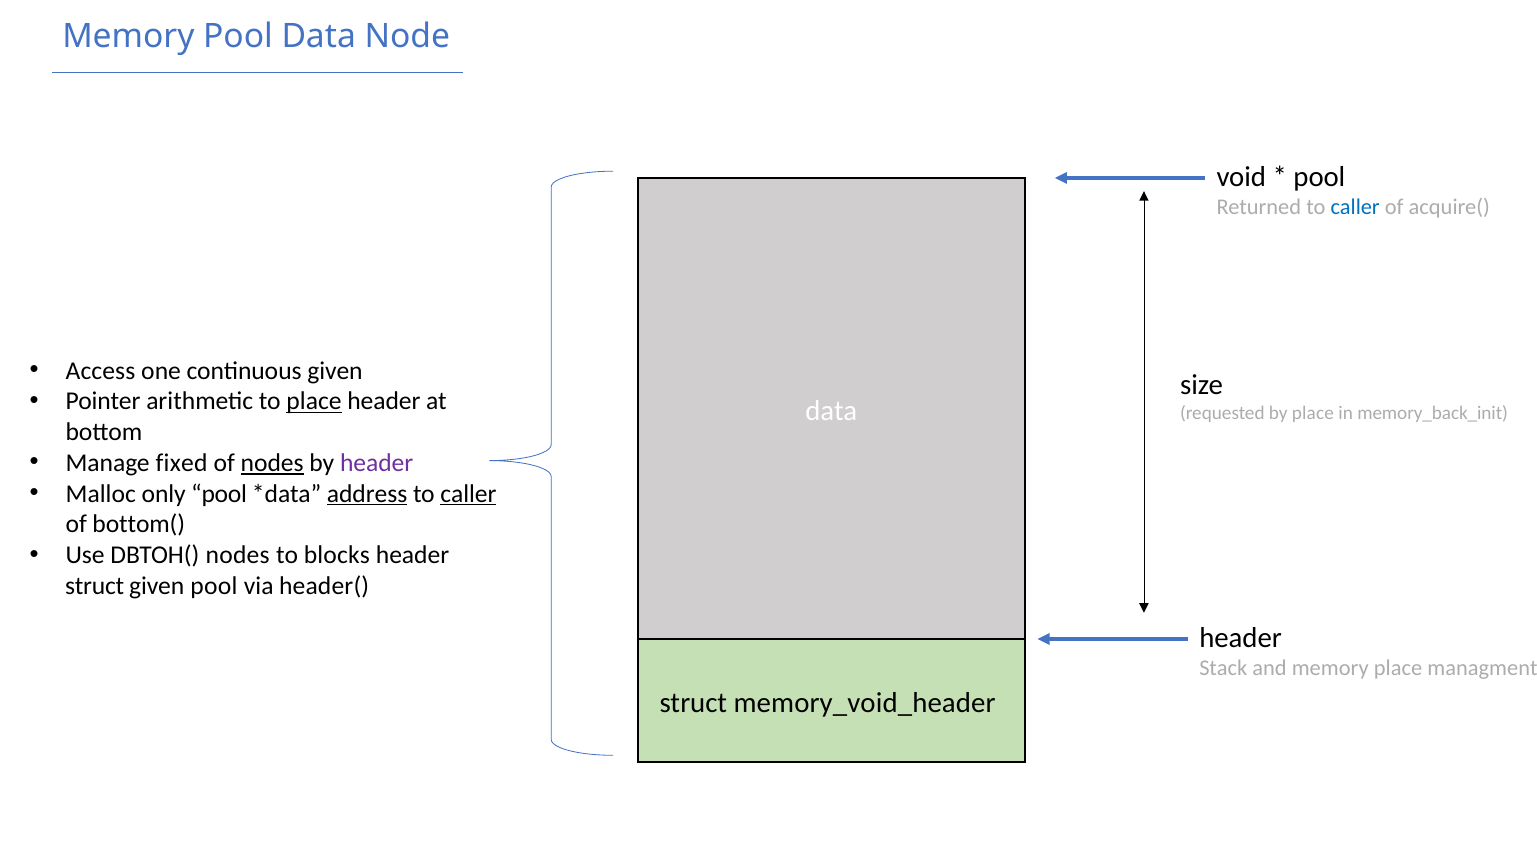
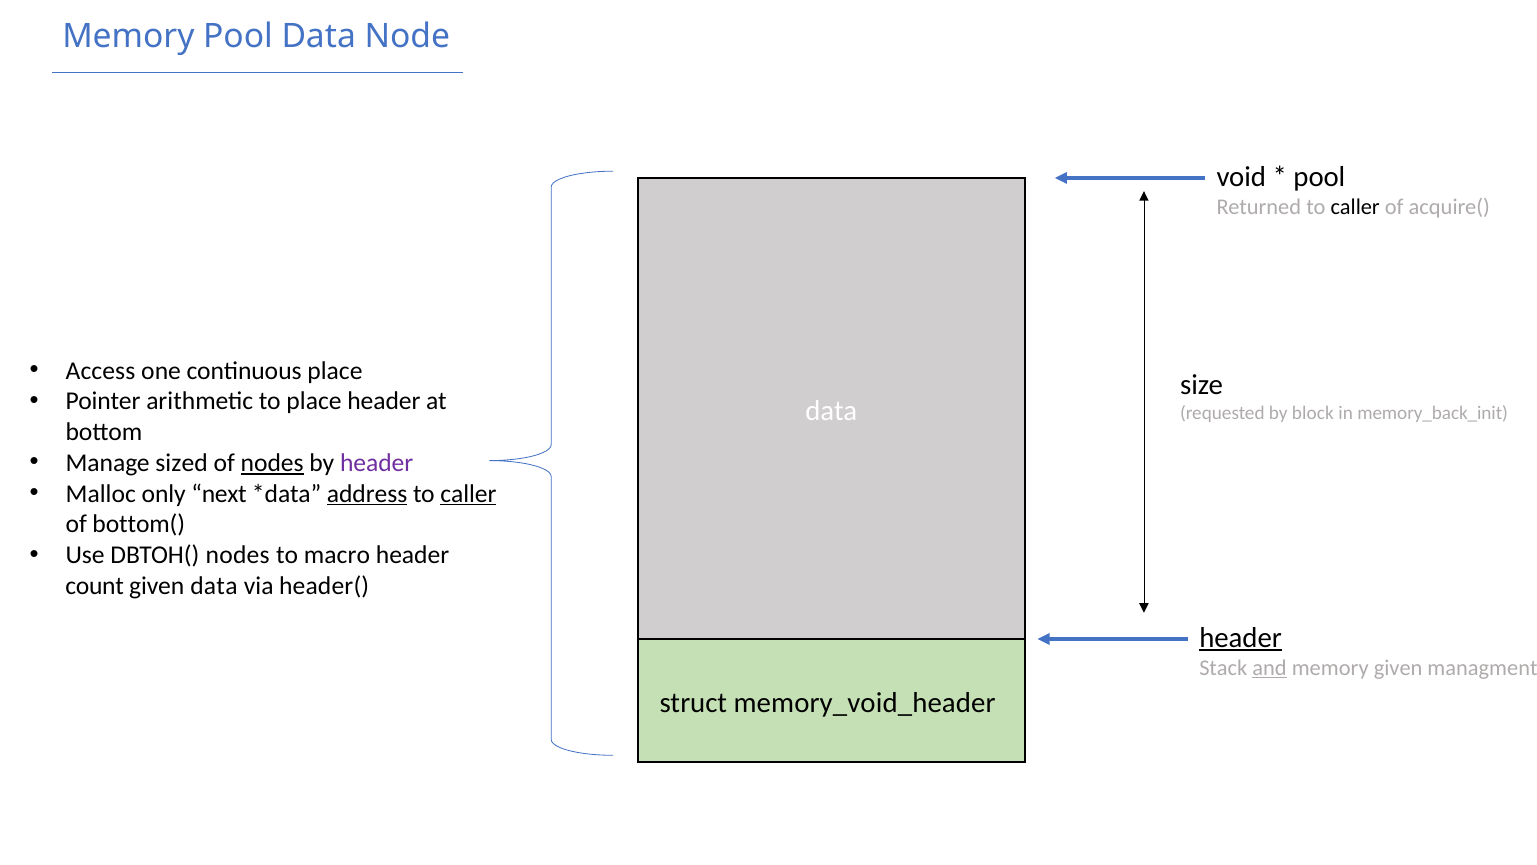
caller at (1355, 207) colour: blue -> black
continuous given: given -> place
place at (314, 401) underline: present -> none
by place: place -> block
fixed: fixed -> sized
only pool: pool -> next
blocks: blocks -> macro
struct at (95, 586): struct -> count
given pool: pool -> data
header at (1241, 637) underline: none -> present
and underline: none -> present
memory place: place -> given
